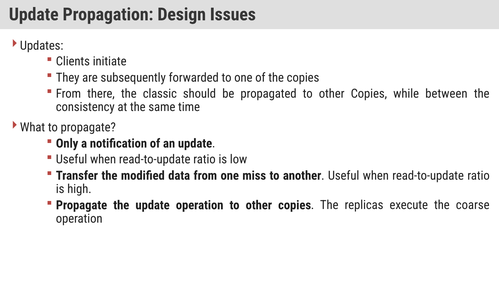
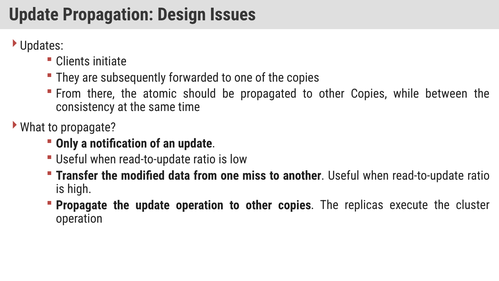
classic: classic -> atomic
coarse: coarse -> cluster
